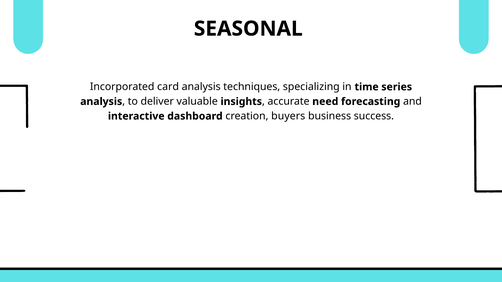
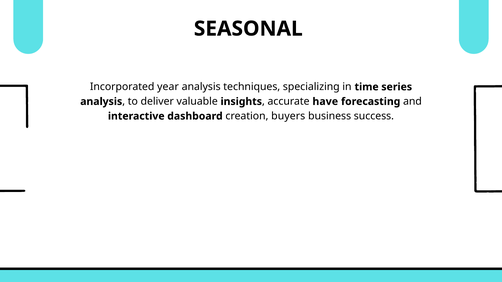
card: card -> year
need: need -> have
